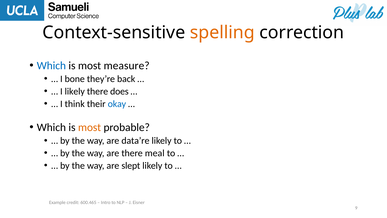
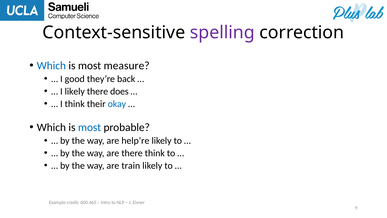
spelling colour: orange -> purple
bone: bone -> good
most at (90, 127) colour: orange -> blue
data’re: data’re -> help’re
there meal: meal -> think
slept: slept -> train
